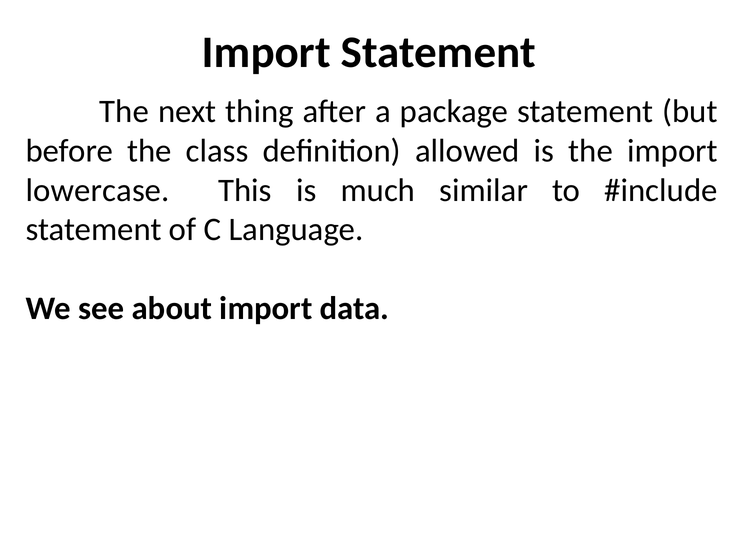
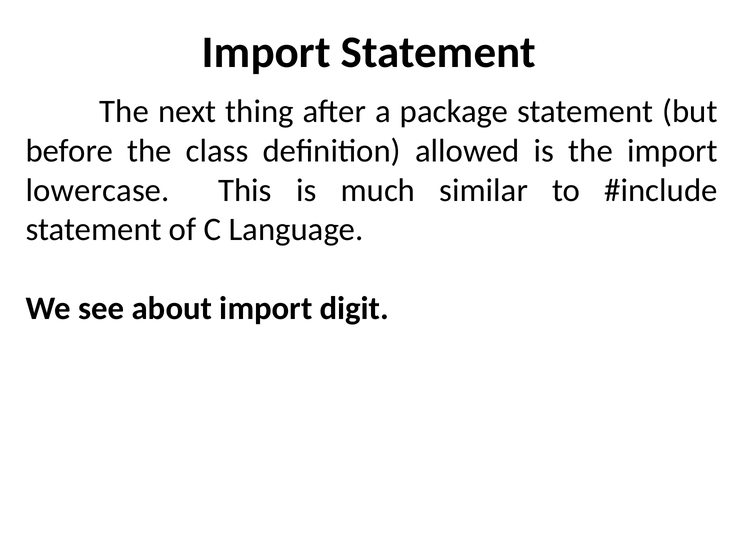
data: data -> digit
